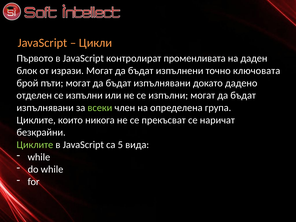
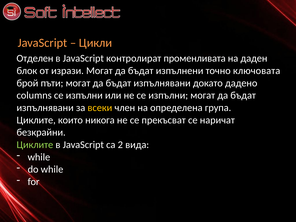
Първото: Първото -> Отделен
отделен: отделен -> columns
всеки colour: light green -> yellow
5: 5 -> 2
